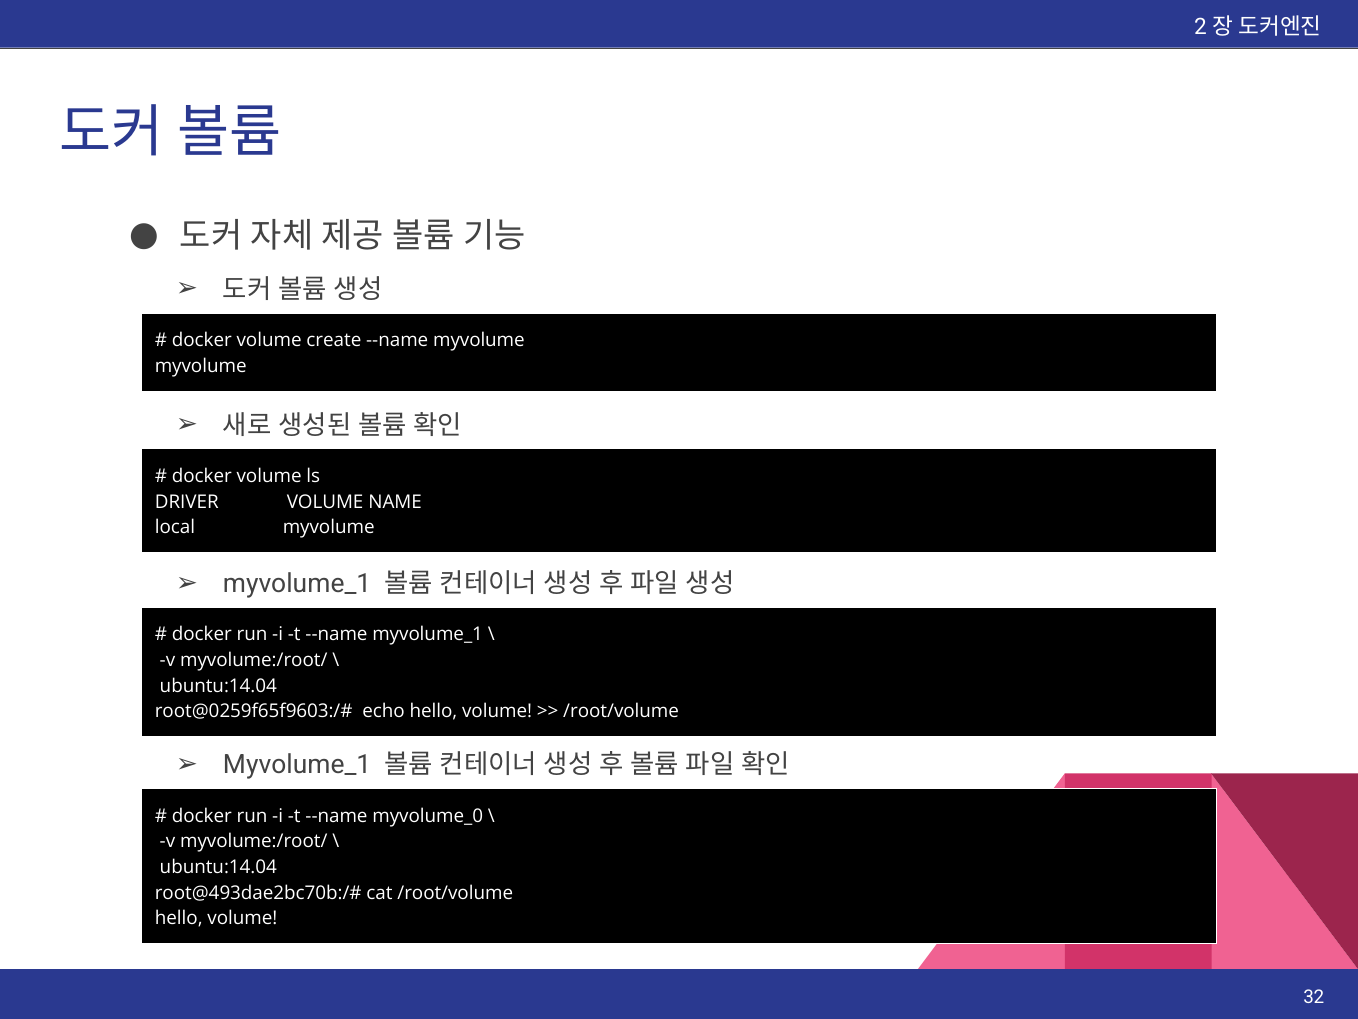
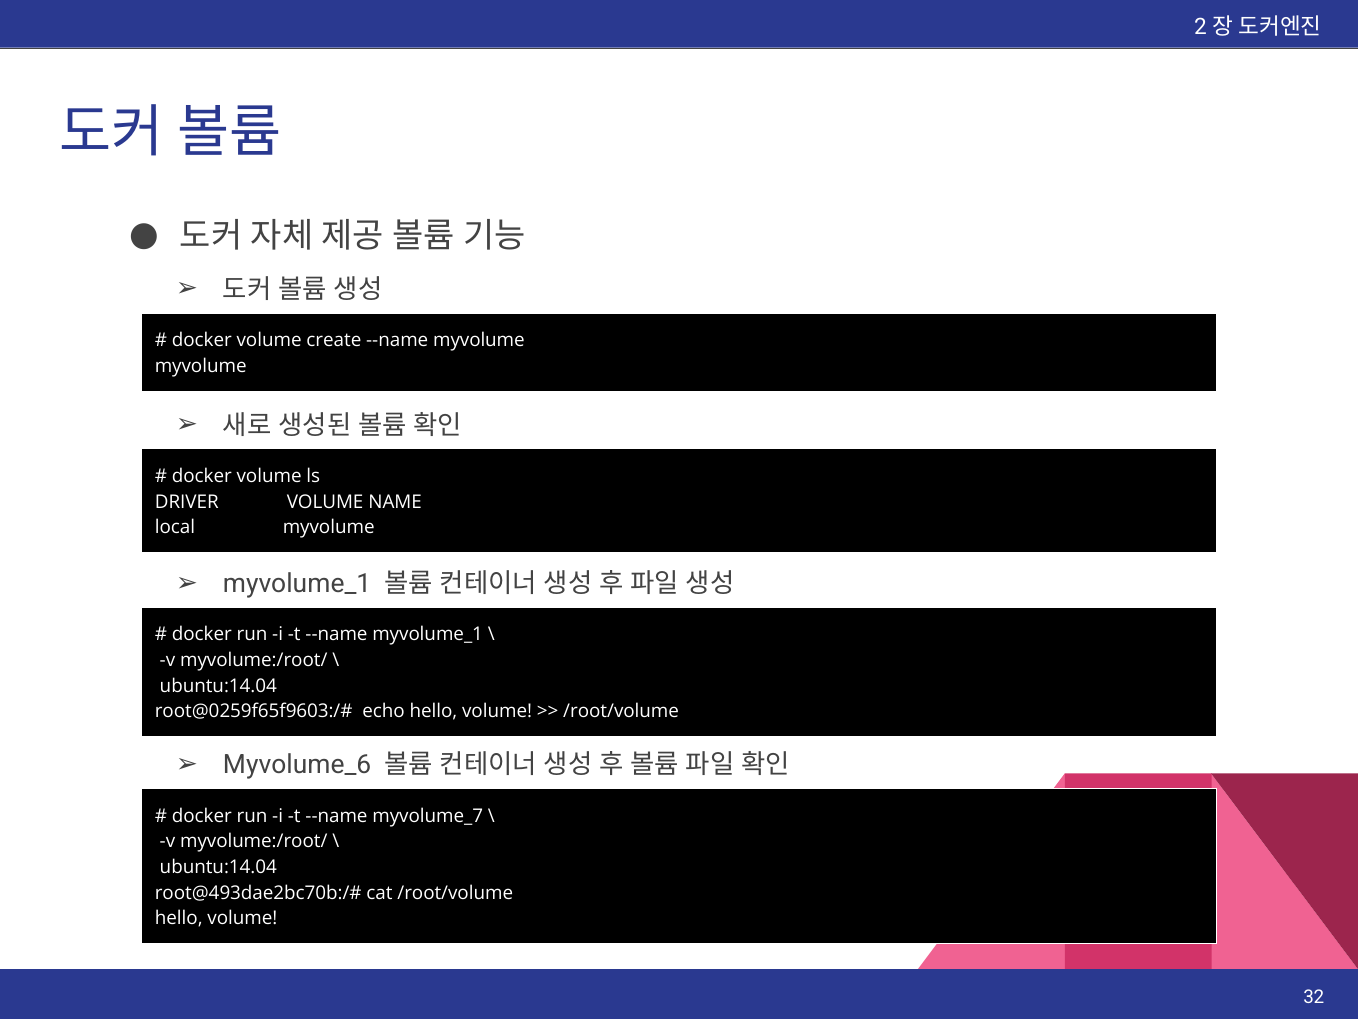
Myvolume_1 at (297, 765): Myvolume_1 -> Myvolume_6
myvolume_0: myvolume_0 -> myvolume_7
